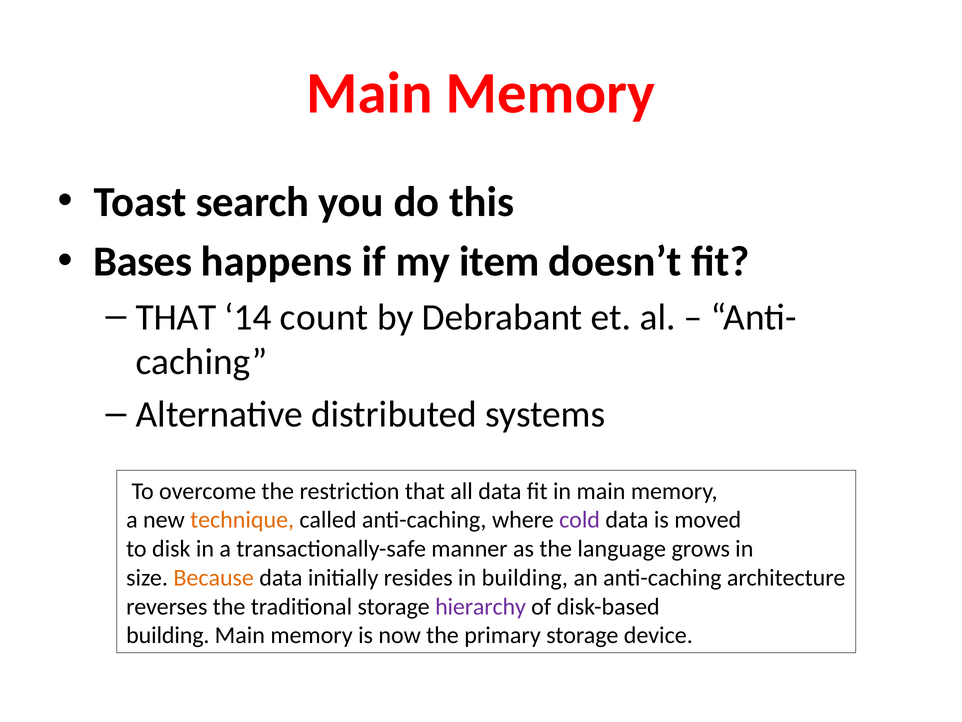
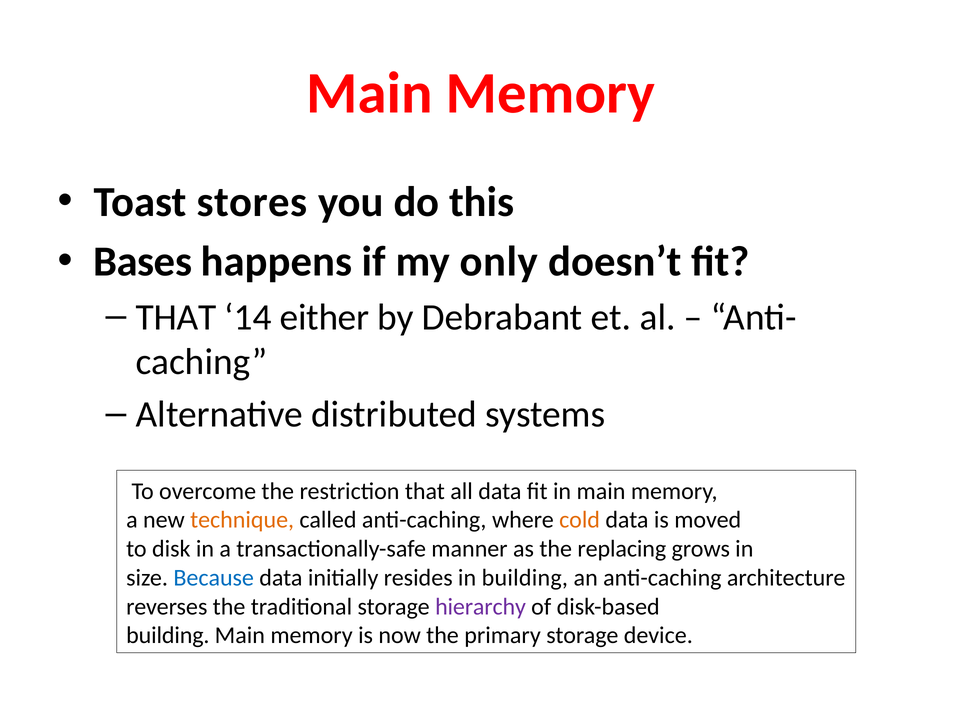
search: search -> stores
item: item -> only
count: count -> either
cold colour: purple -> orange
language: language -> replacing
Because colour: orange -> blue
